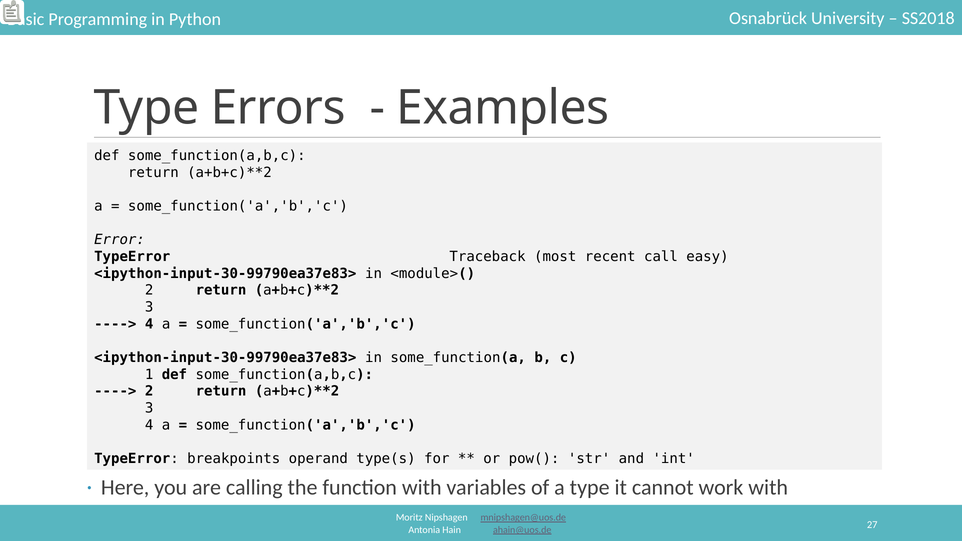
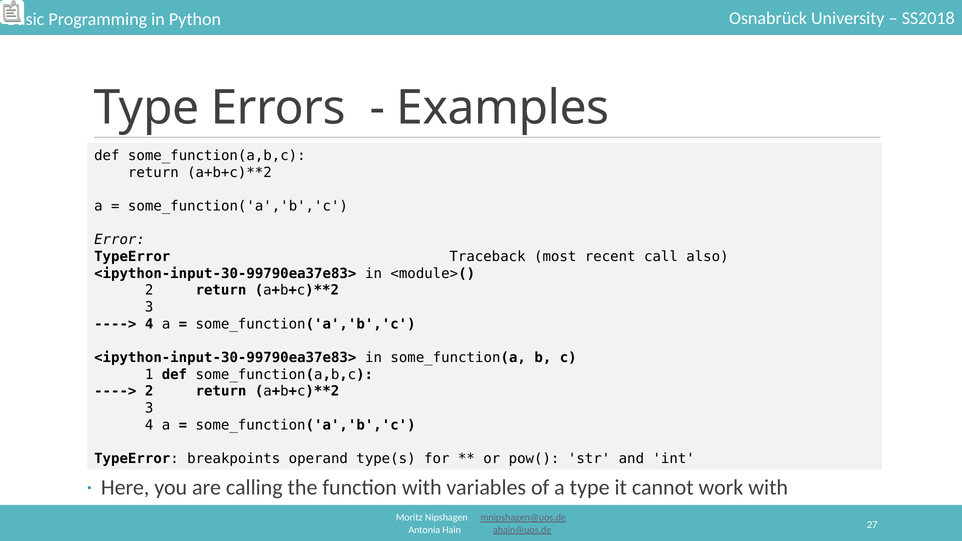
easy: easy -> also
